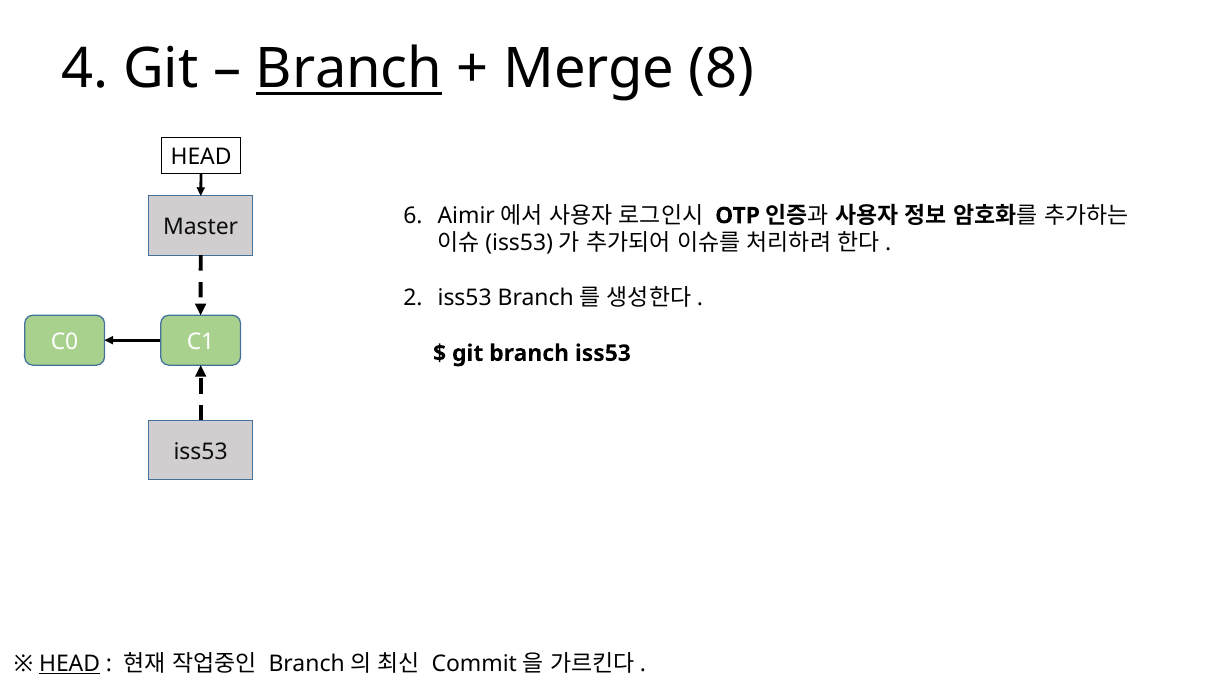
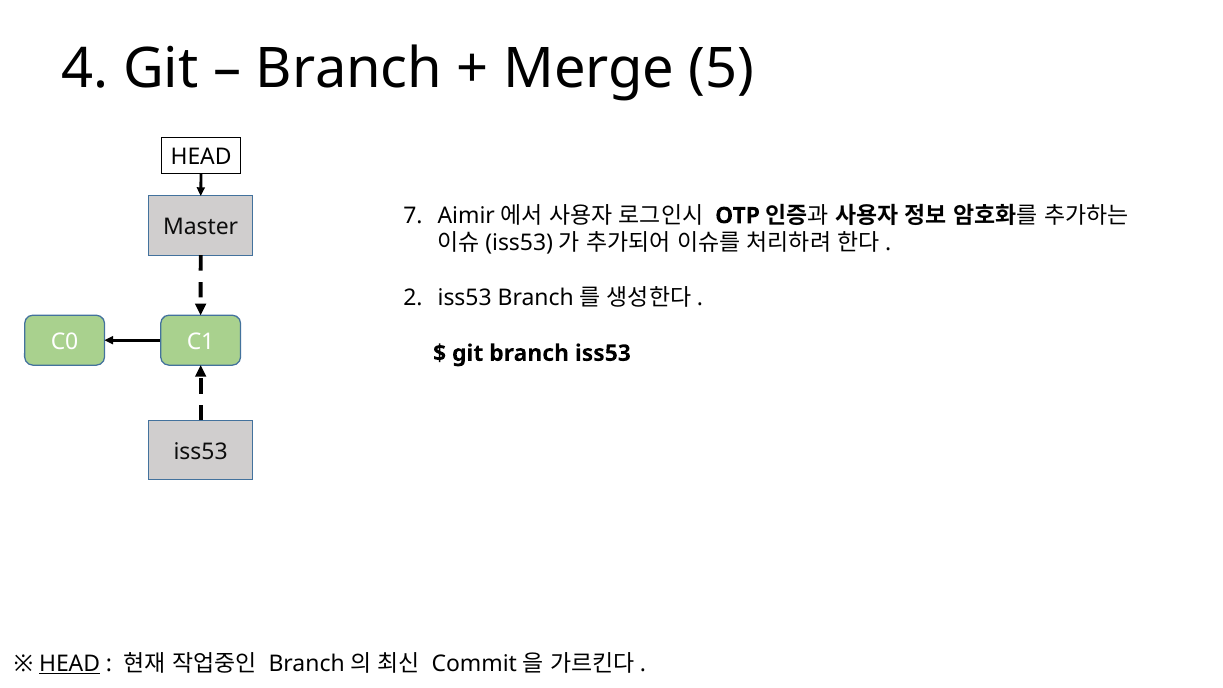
Branch at (349, 69) underline: present -> none
8: 8 -> 5
6: 6 -> 7
